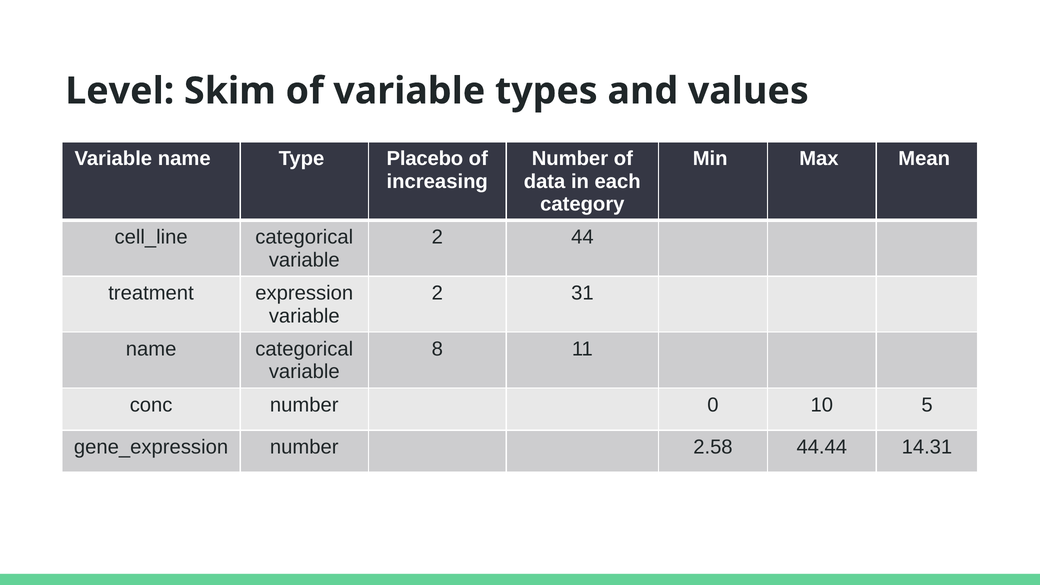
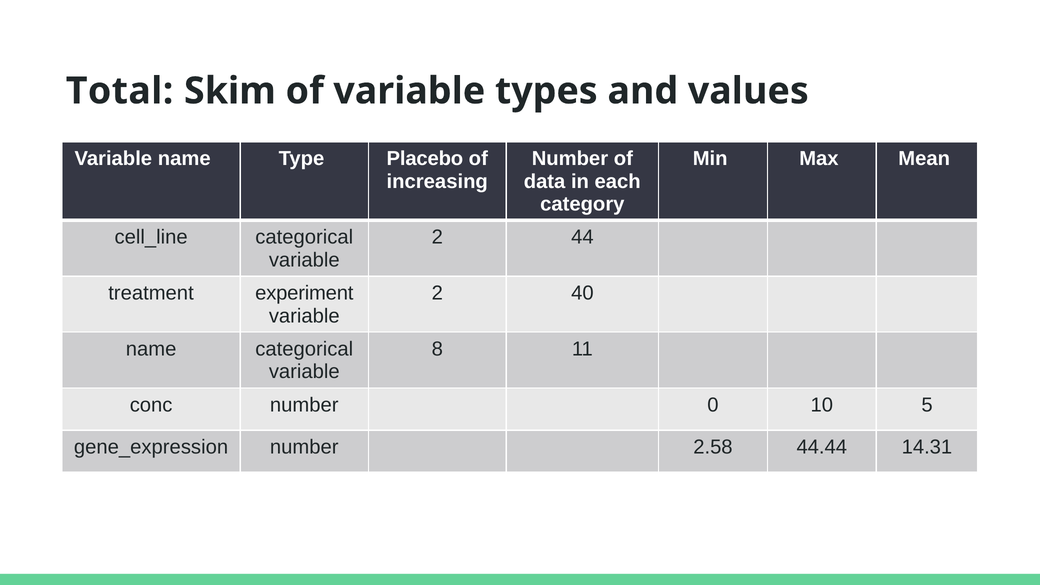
Level: Level -> Total
expression: expression -> experiment
31: 31 -> 40
